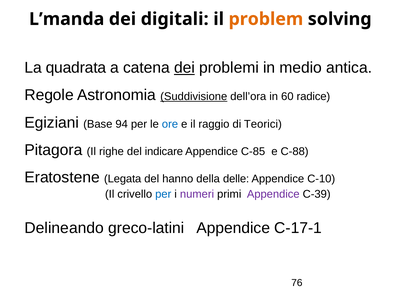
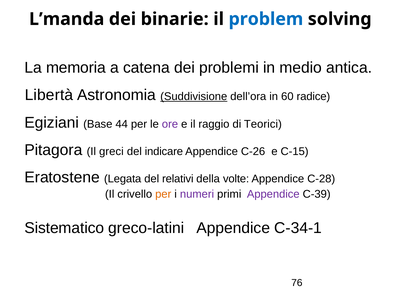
digitali: digitali -> binarie
problem colour: orange -> blue
quadrata: quadrata -> memoria
dei at (184, 68) underline: present -> none
Regole: Regole -> Libertà
94: 94 -> 44
ore colour: blue -> purple
righe: righe -> greci
C-85: C-85 -> C-26
C-88: C-88 -> C-15
hanno: hanno -> relativi
delle: delle -> volte
C-10: C-10 -> C-28
per at (163, 194) colour: blue -> orange
Delineando: Delineando -> Sistematico
C-17-1: C-17-1 -> C-34-1
